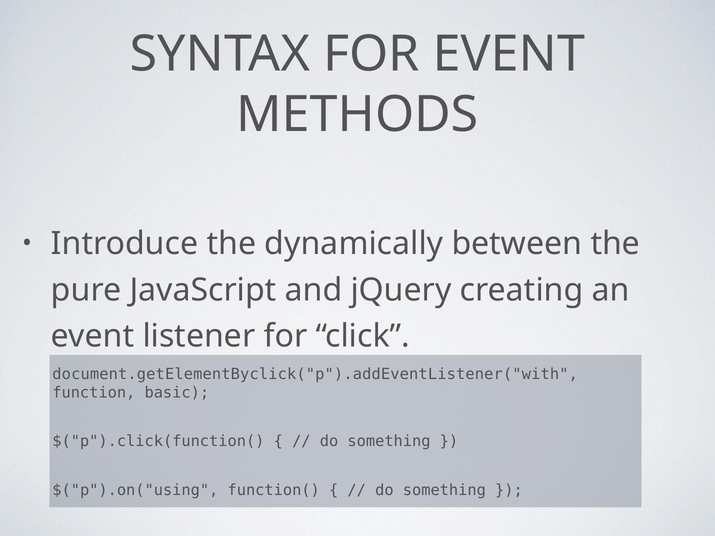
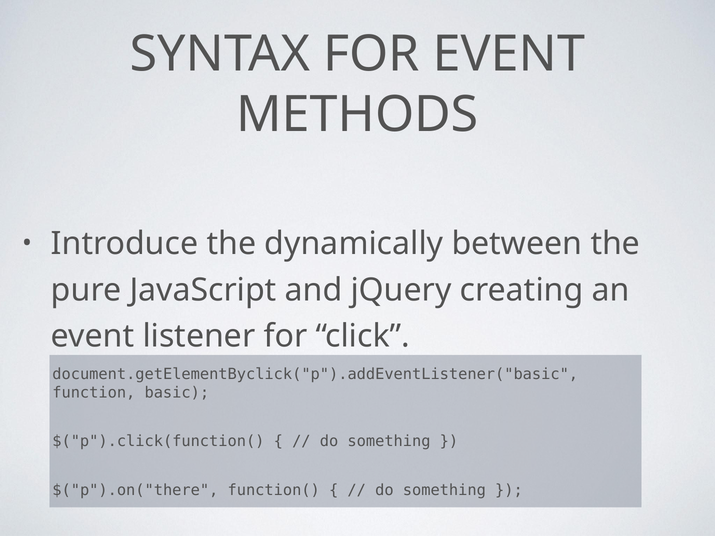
document.getElementByclick("p").addEventListener("with: document.getElementByclick("p").addEventListener("with -> document.getElementByclick("p").addEventListener("basic
$("p").on("using: $("p").on("using -> $("p").on("there
